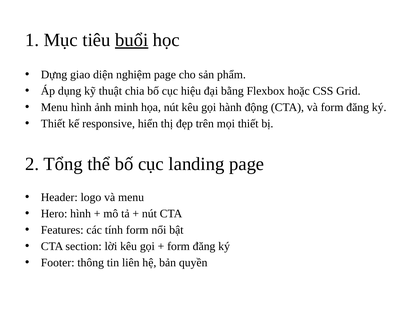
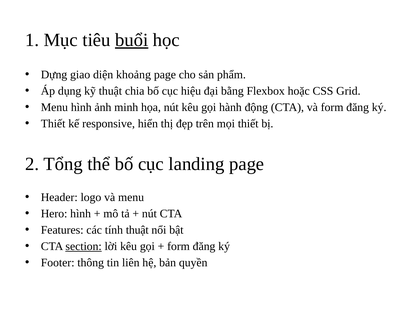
nghiệm: nghiệm -> khoảng
tính form: form -> thuật
section underline: none -> present
